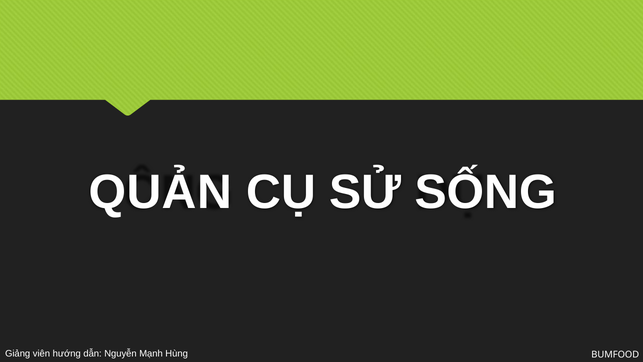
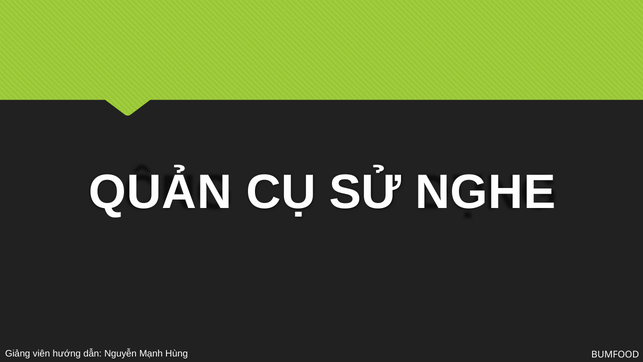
SỐNG: SỐNG -> NGHE
